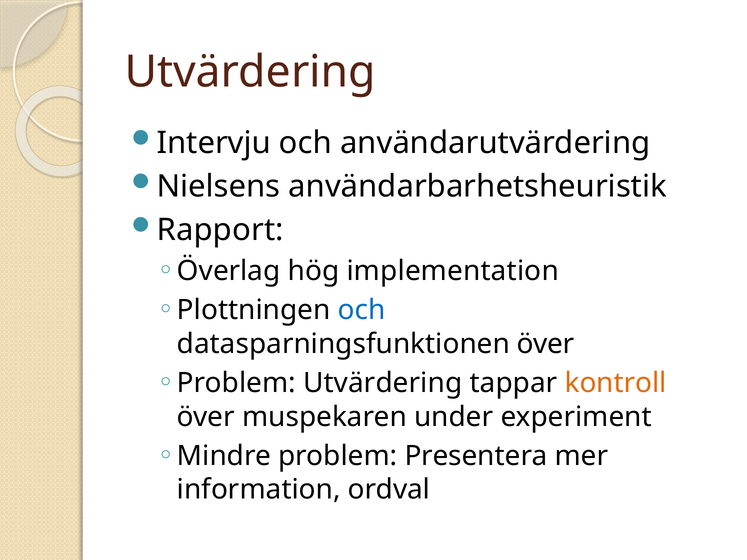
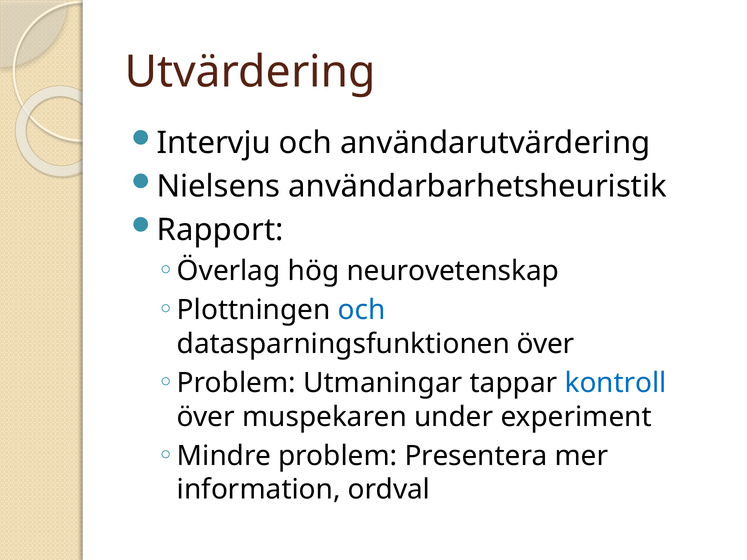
implementation: implementation -> neurovetenskap
Problem Utvärdering: Utvärdering -> Utmaningar
kontroll colour: orange -> blue
